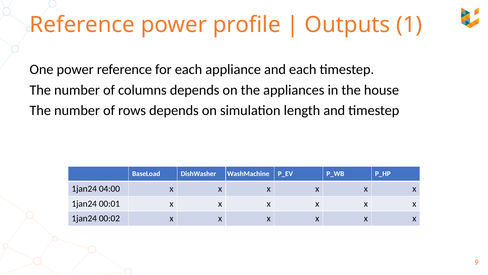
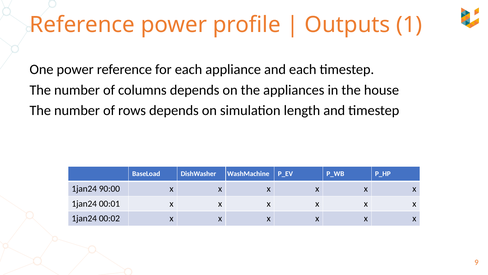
04:00: 04:00 -> 90:00
